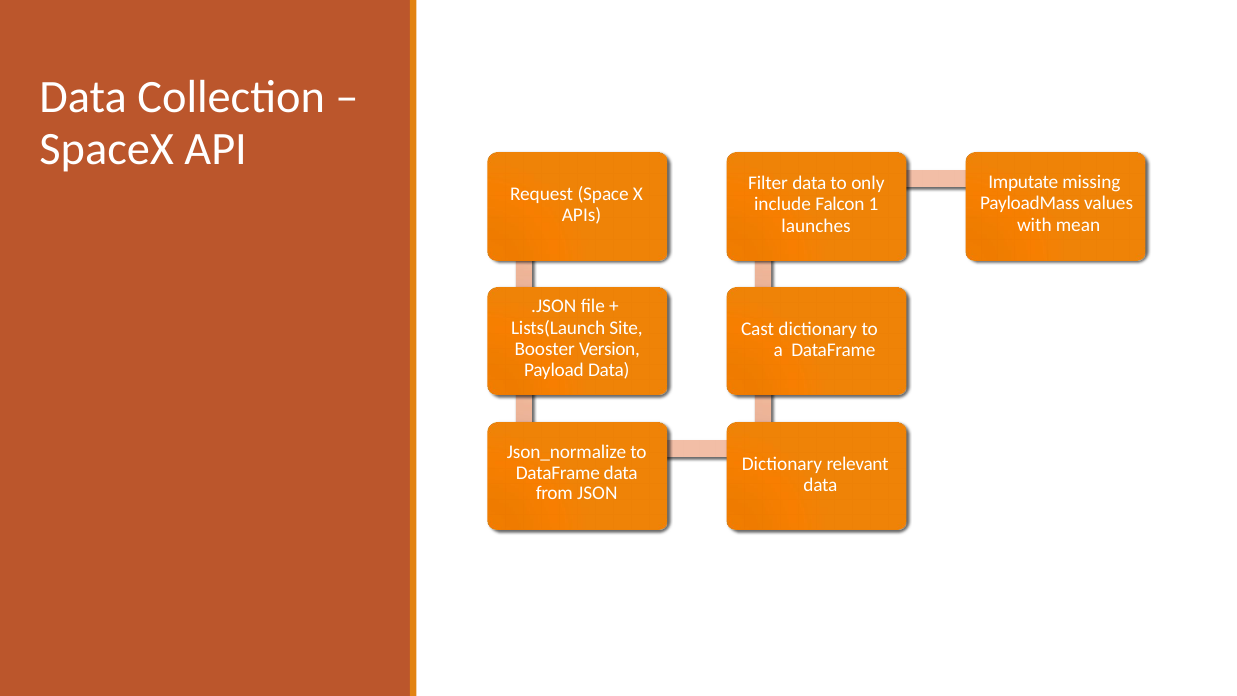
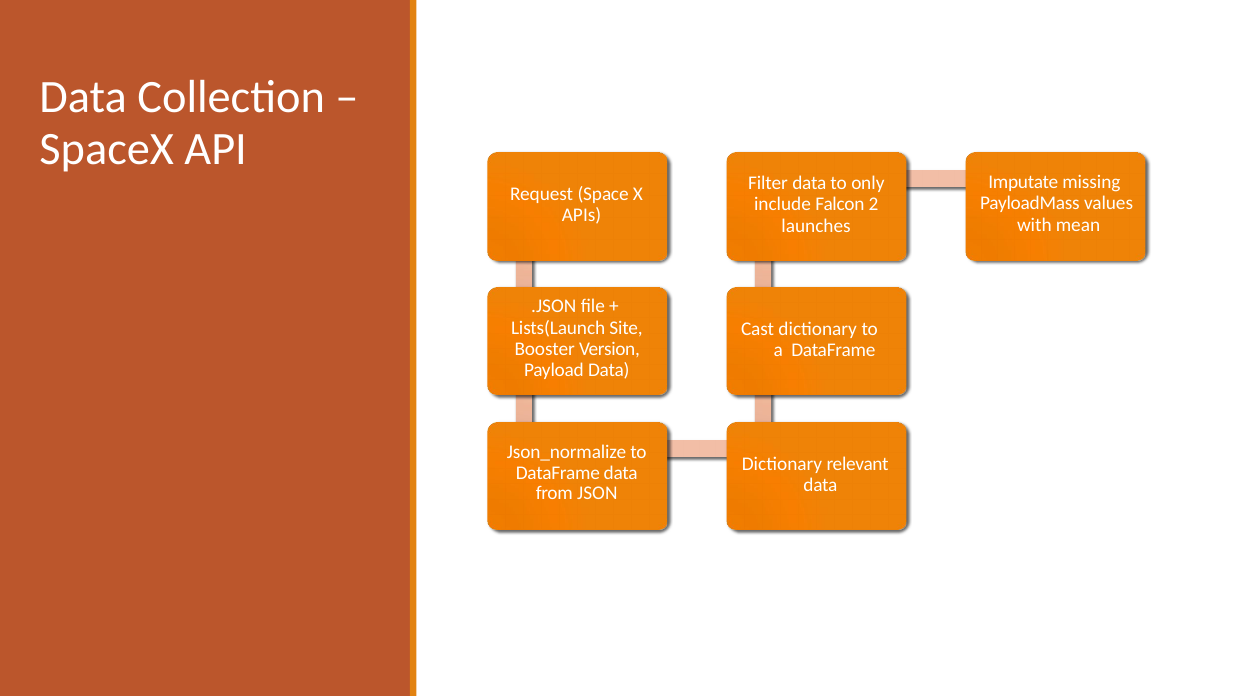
1: 1 -> 2
